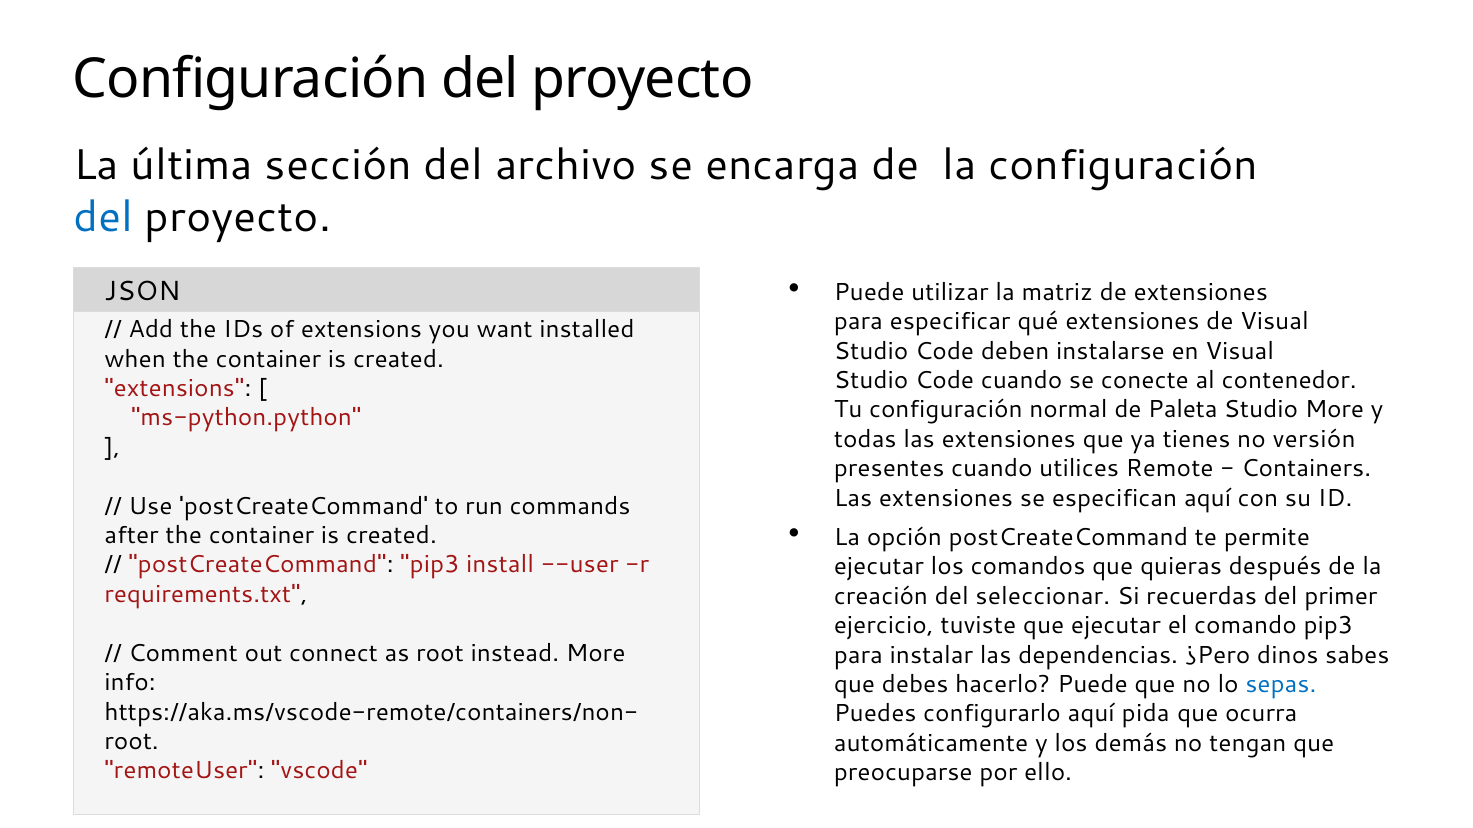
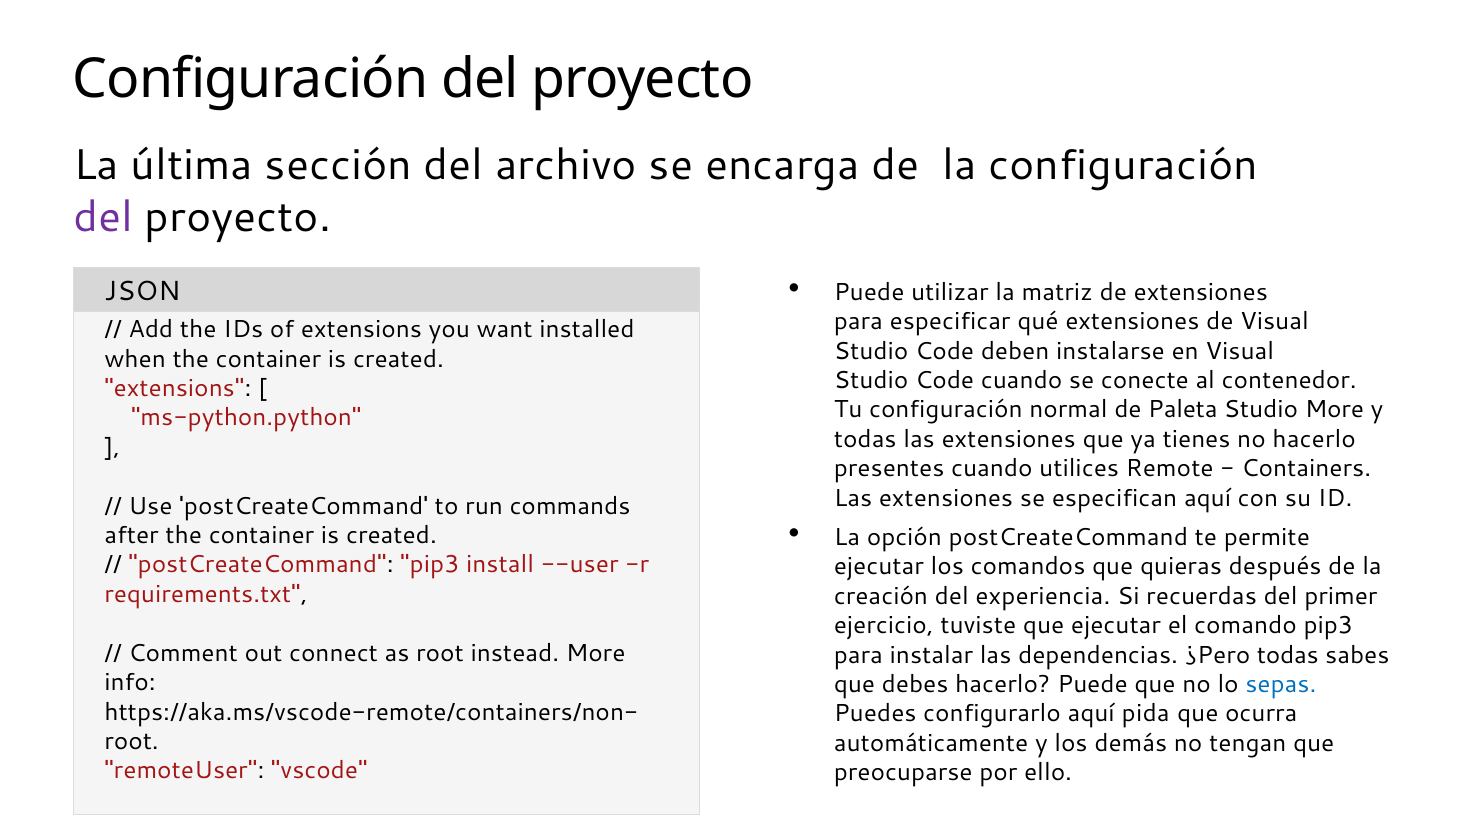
del at (103, 217) colour: blue -> purple
no versión: versión -> hacerlo
seleccionar: seleccionar -> experiencia
¿Pero dinos: dinos -> todas
